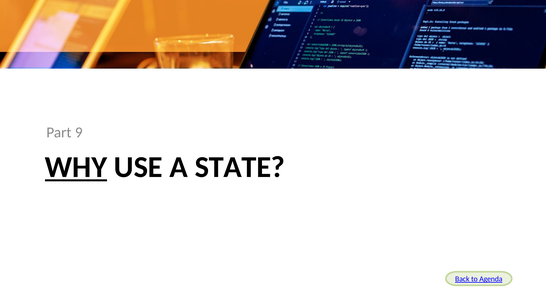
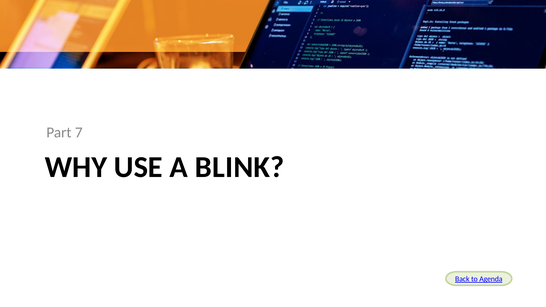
9: 9 -> 7
WHY underline: present -> none
STATE: STATE -> BLINK
